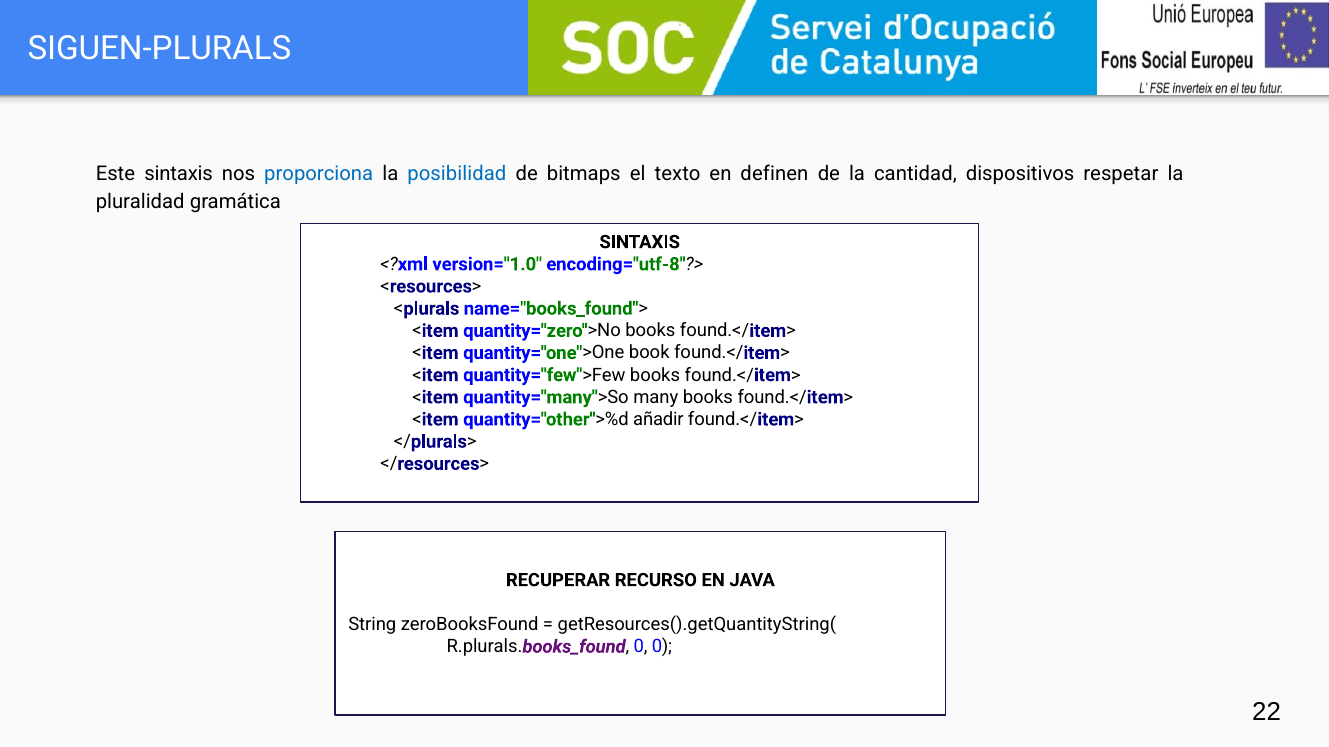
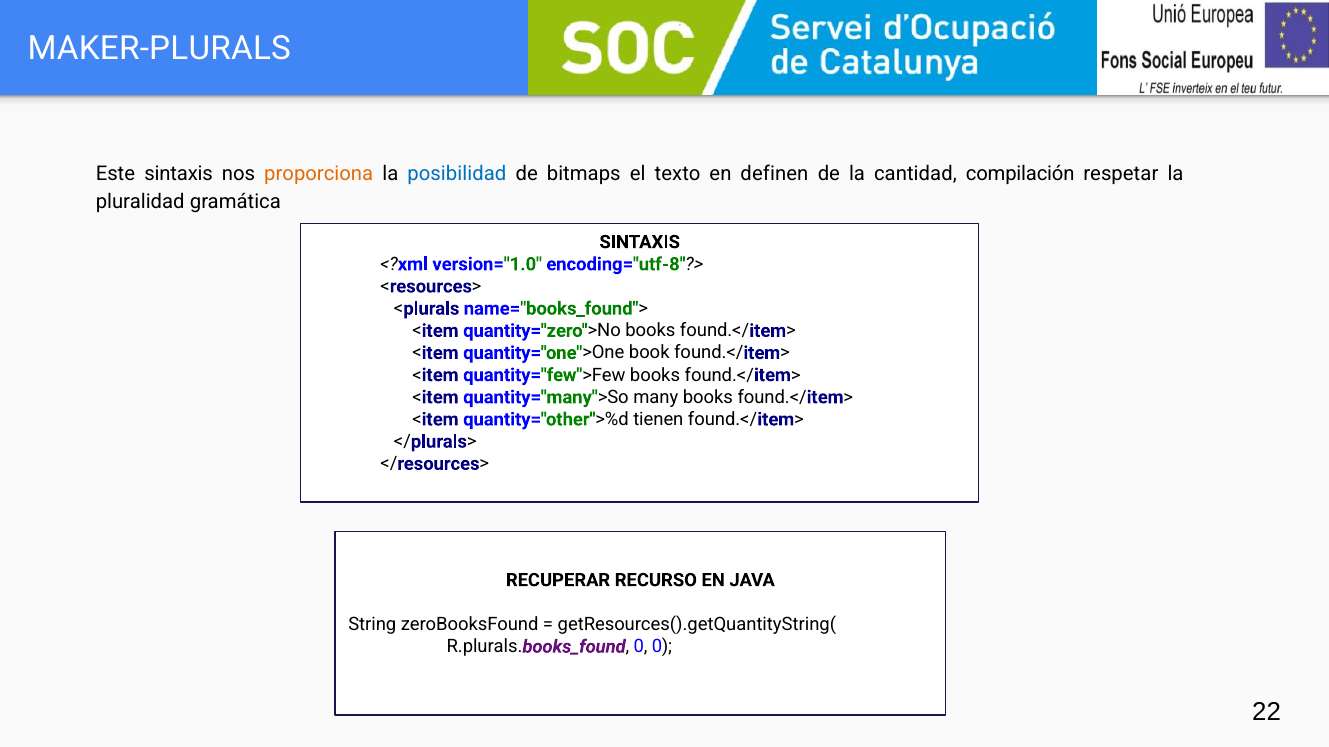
SIGUEN-PLURALS: SIGUEN-PLURALS -> MAKER-PLURALS
proporciona colour: blue -> orange
dispositivos: dispositivos -> compilación
añadir: añadir -> tienen
